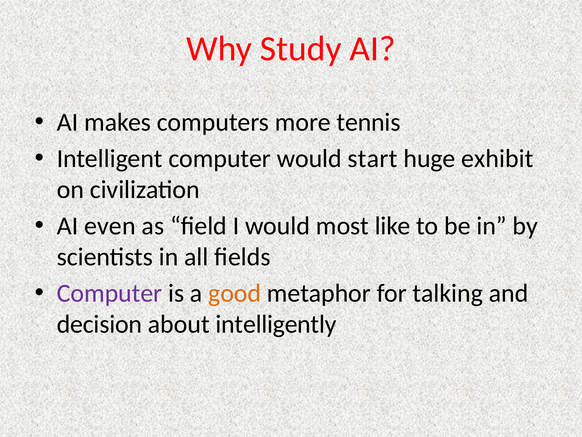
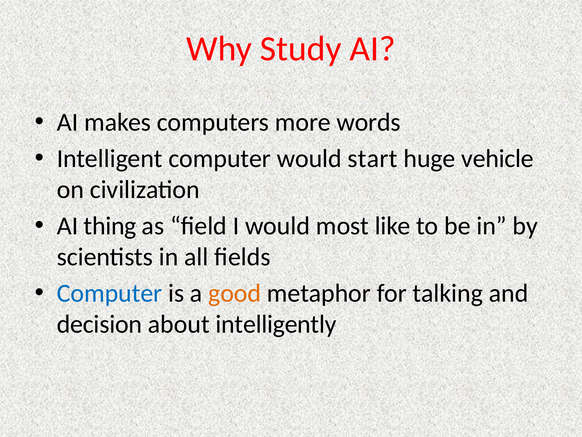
tennis: tennis -> words
exhibit: exhibit -> vehicle
even: even -> thing
Computer at (110, 293) colour: purple -> blue
